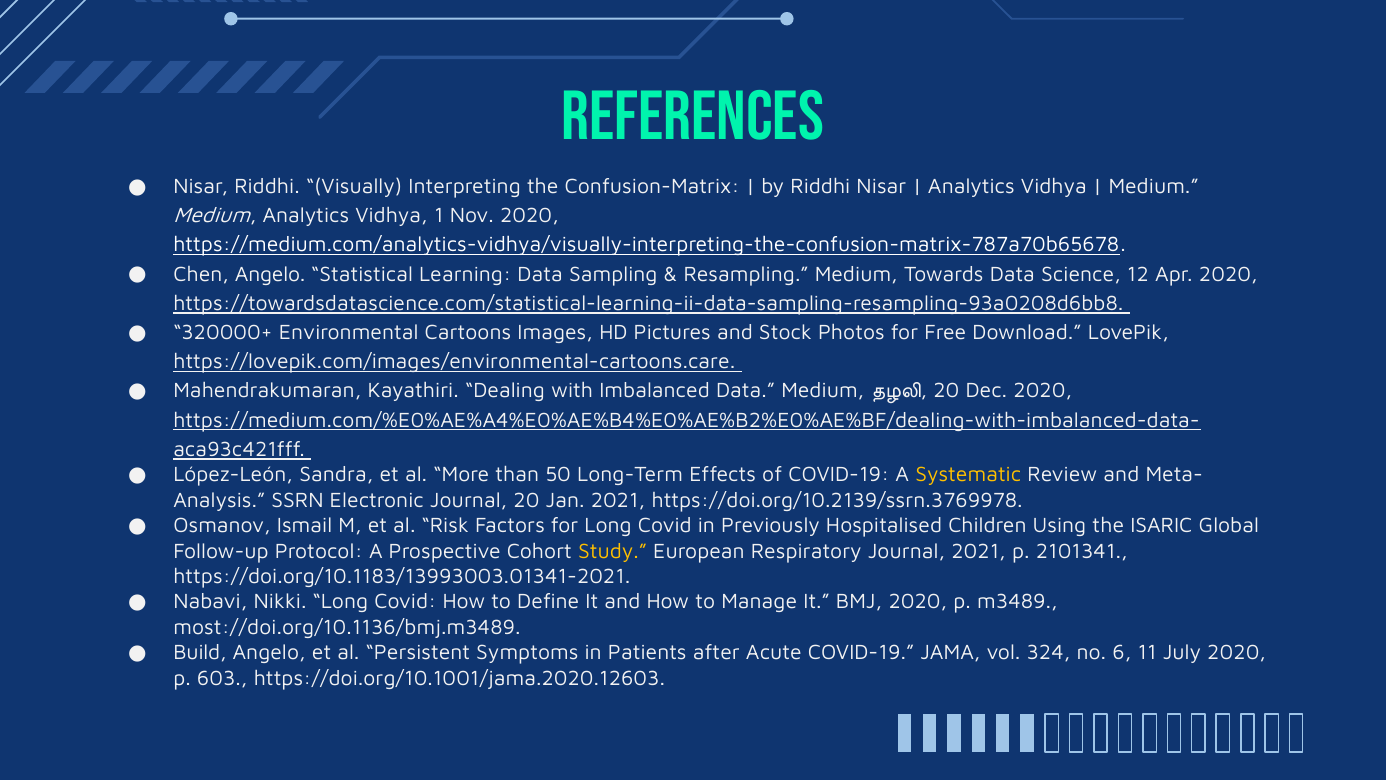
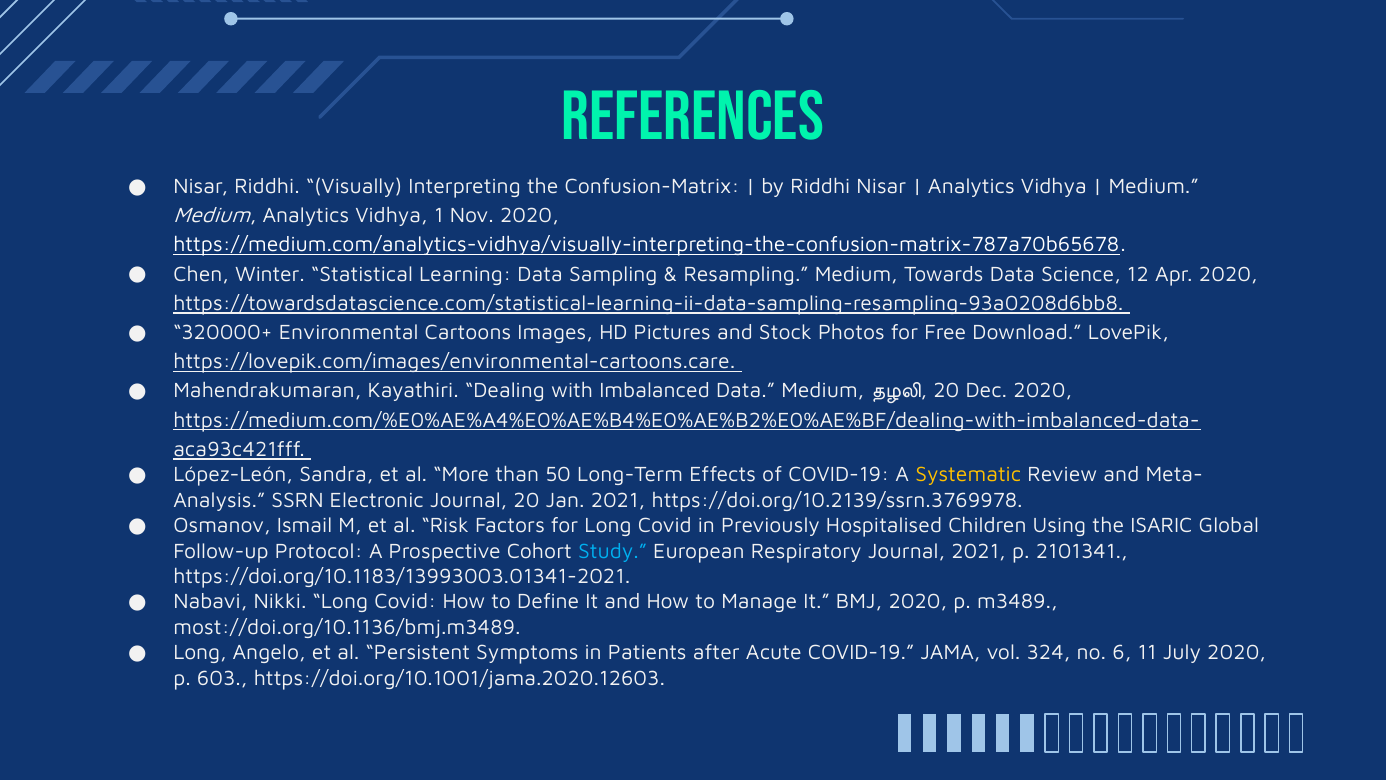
Chen Angelo: Angelo -> Winter
Study colour: yellow -> light blue
Build at (200, 653): Build -> Long
